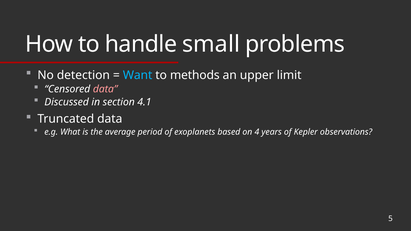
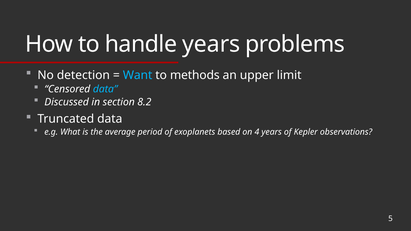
handle small: small -> years
data at (105, 89) colour: pink -> light blue
4.1: 4.1 -> 8.2
